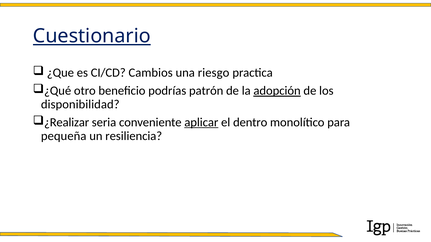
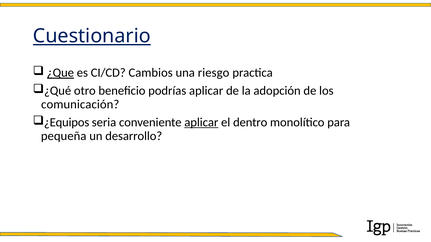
¿Que underline: none -> present
podrías patrón: patrón -> aplicar
adopción underline: present -> none
disponibilidad: disponibilidad -> comunicación
¿Realizar: ¿Realizar -> ¿Equipos
resiliencia: resiliencia -> desarrollo
